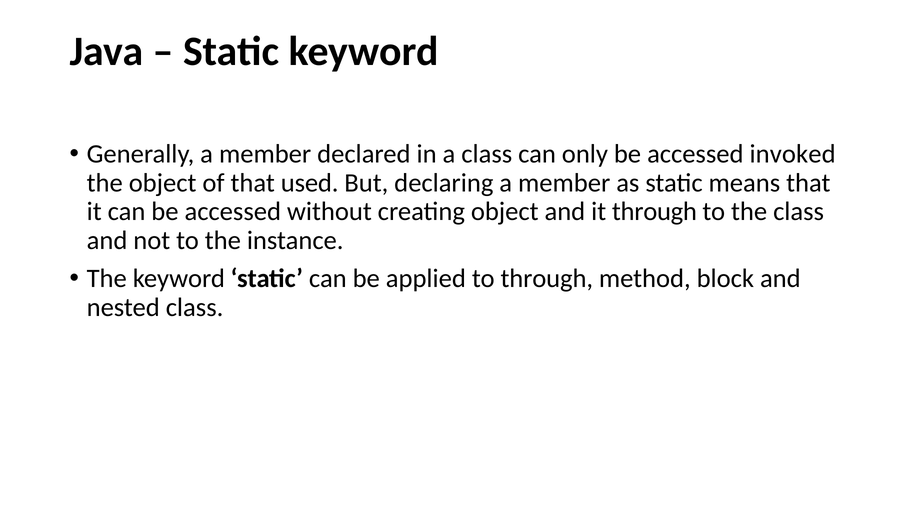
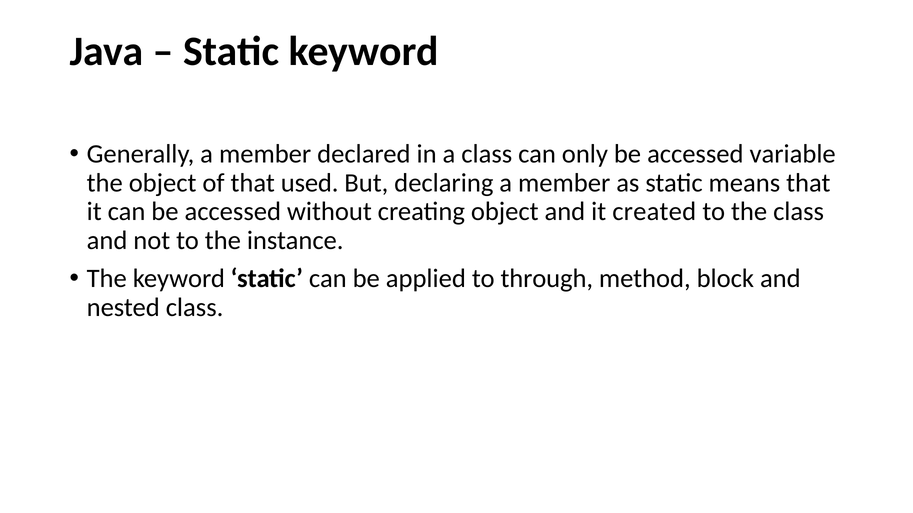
invoked: invoked -> variable
it through: through -> created
